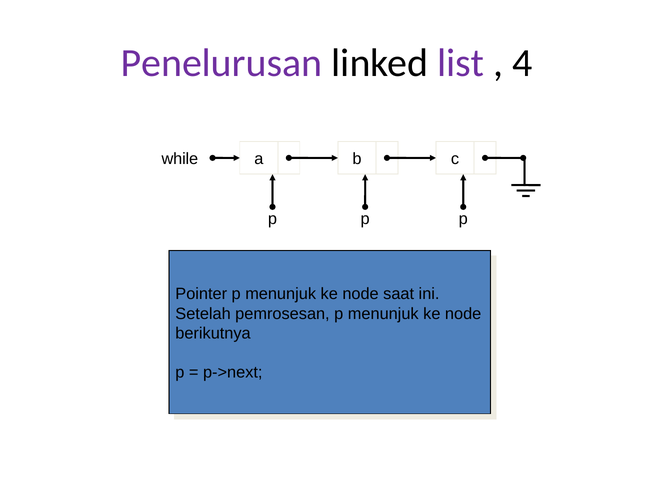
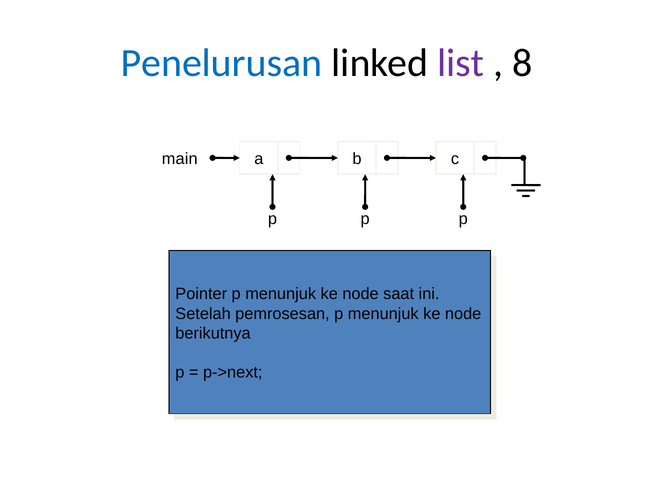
Penelurusan colour: purple -> blue
4: 4 -> 8
while: while -> main
